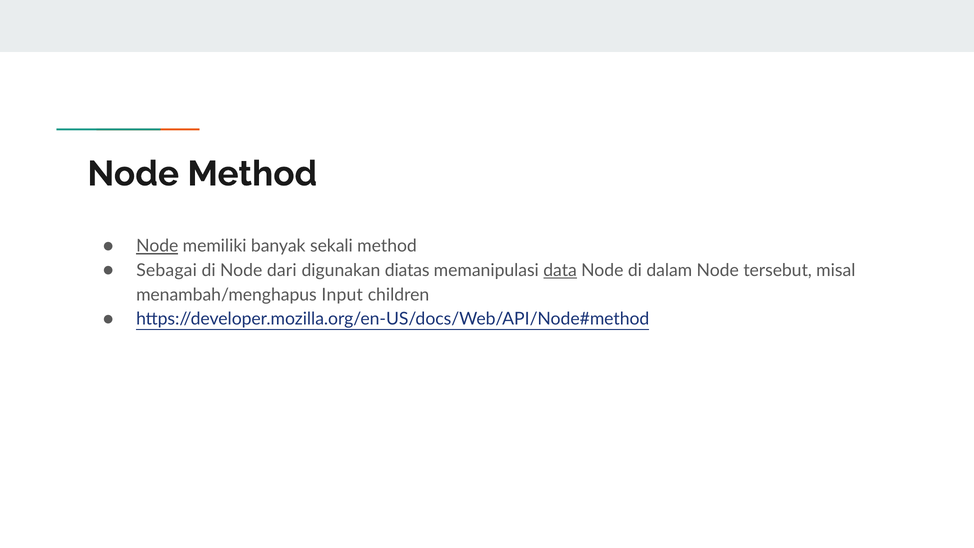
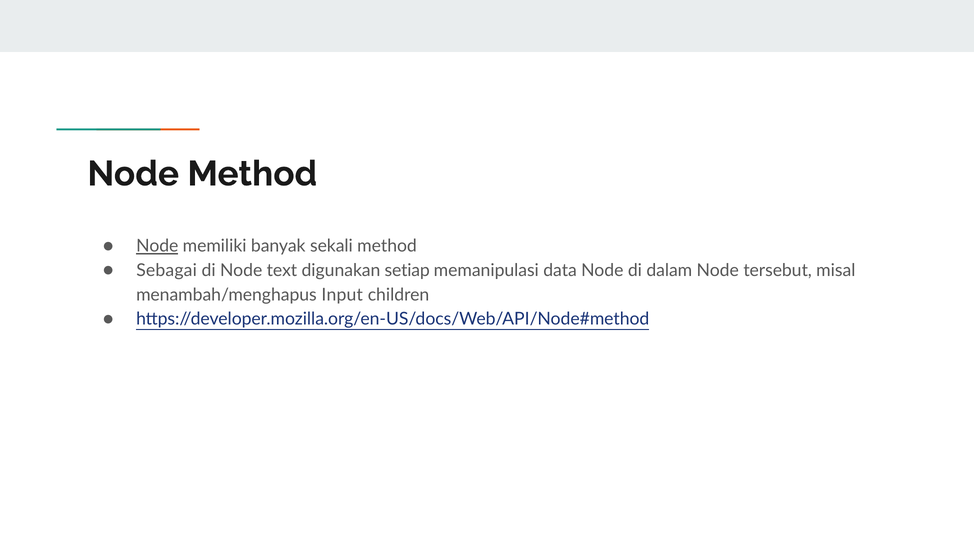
dari: dari -> text
diatas: diatas -> setiap
data underline: present -> none
